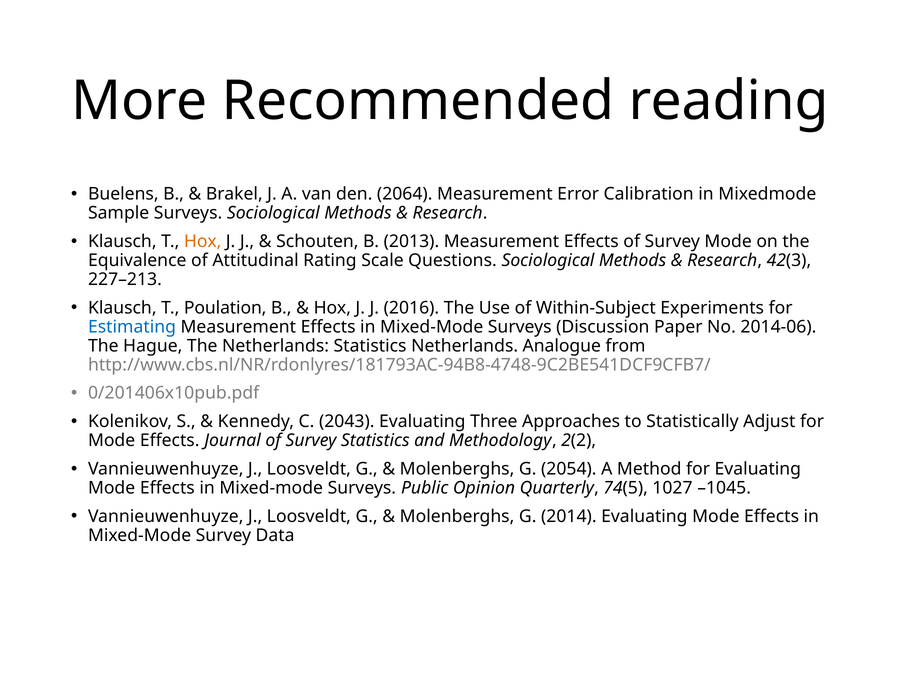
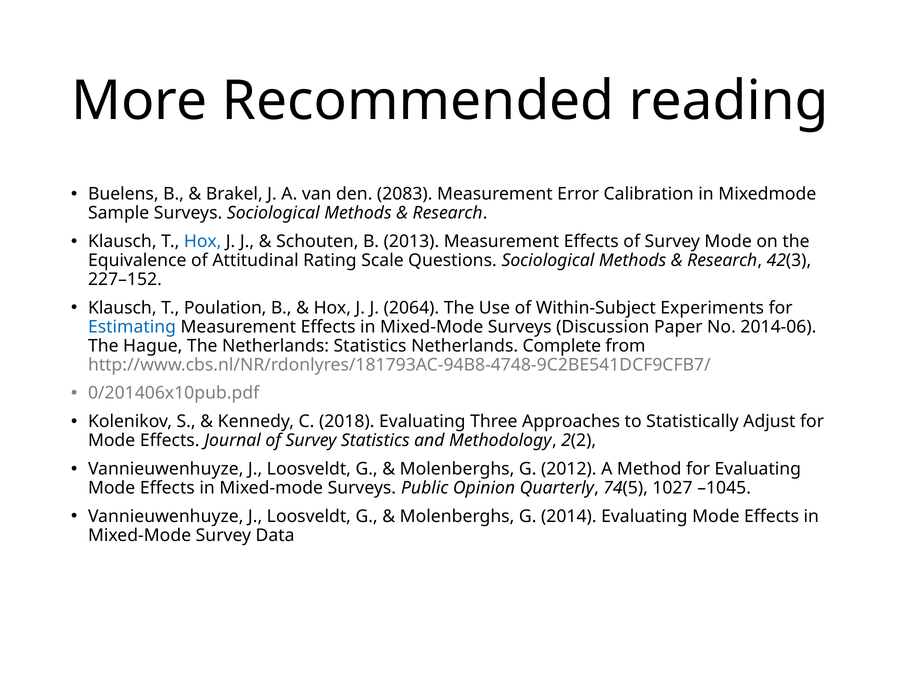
2064: 2064 -> 2083
Hox at (203, 242) colour: orange -> blue
227–213: 227–213 -> 227–152
2016: 2016 -> 2064
Analogue: Analogue -> Complete
2043: 2043 -> 2018
2054: 2054 -> 2012
